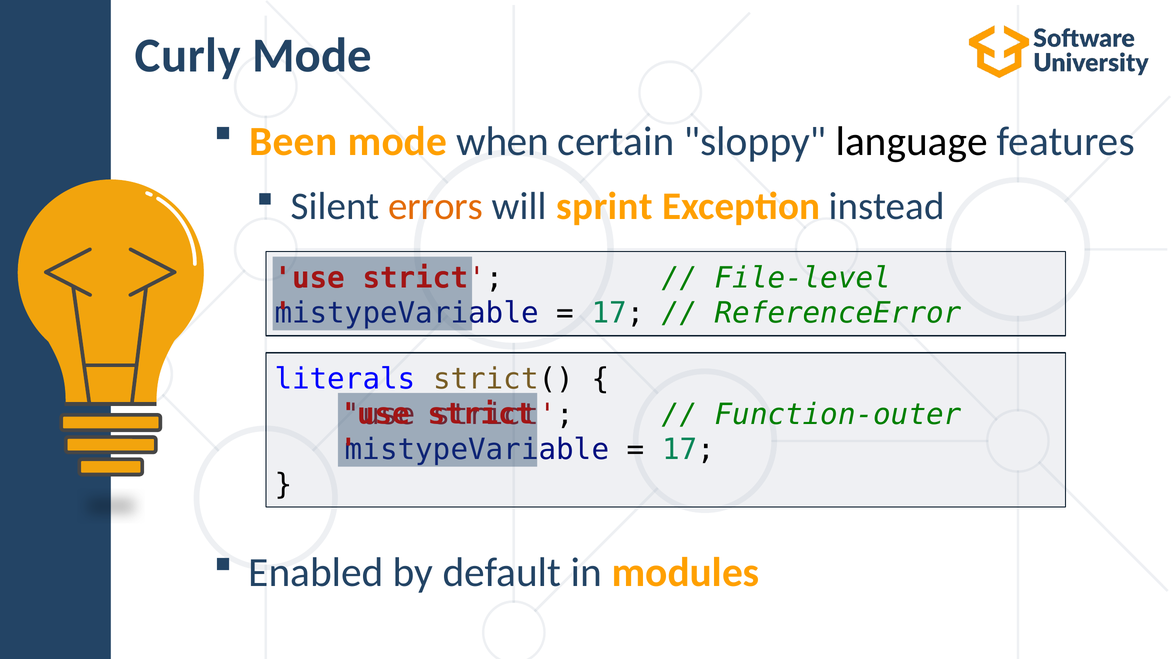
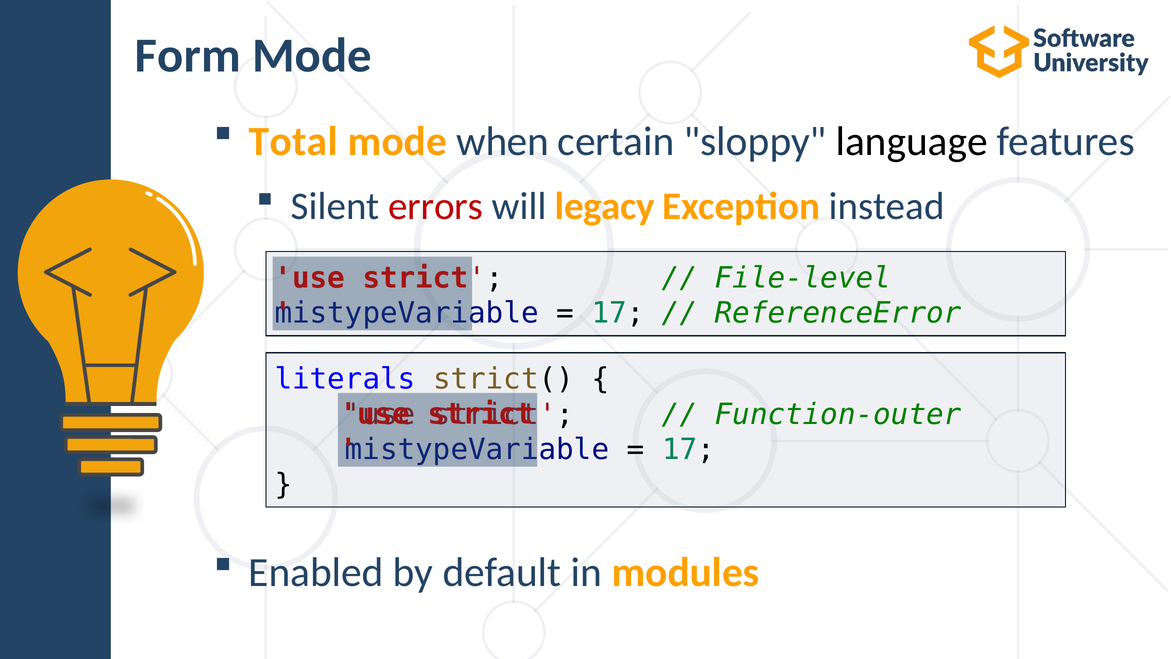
Curly: Curly -> Form
Been: Been -> Total
errors colour: orange -> red
sprint: sprint -> legacy
